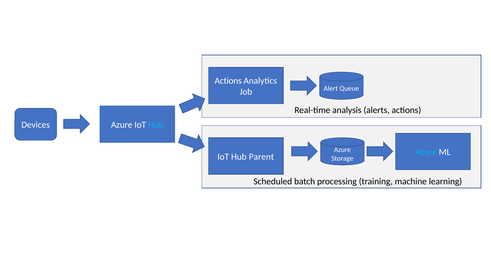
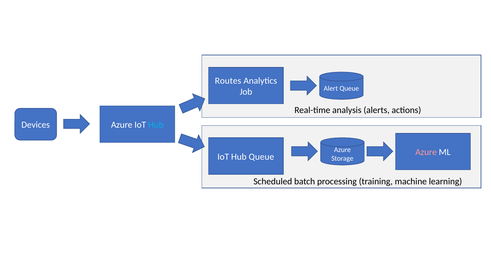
Actions at (228, 81): Actions -> Routes
Azure at (426, 152) colour: light blue -> pink
Hub Parent: Parent -> Queue
